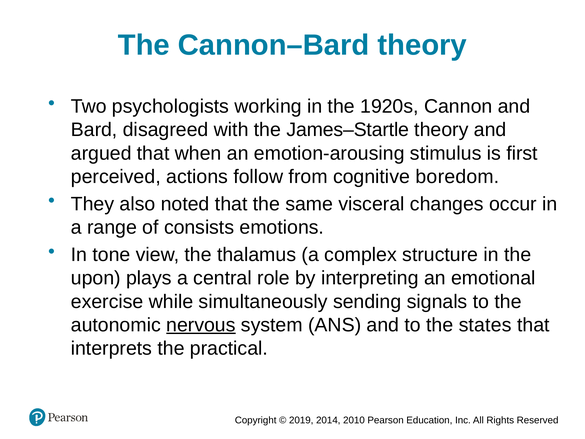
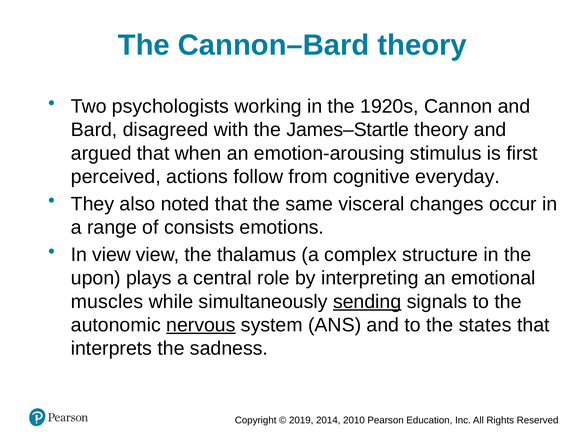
boredom: boredom -> everyday
In tone: tone -> view
exercise: exercise -> muscles
sending underline: none -> present
practical: practical -> sadness
